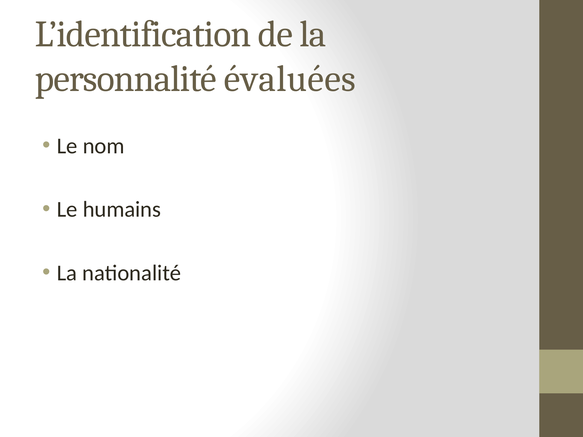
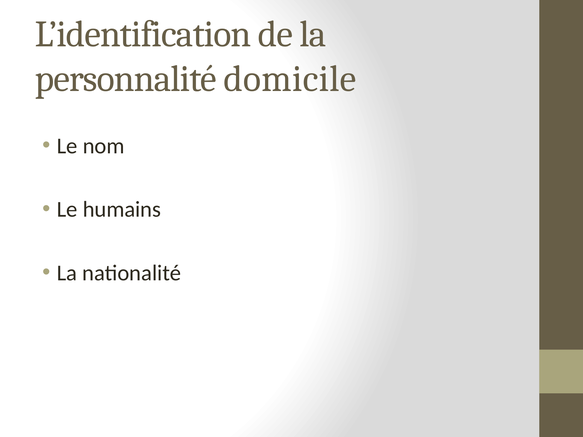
évaluées: évaluées -> domicile
